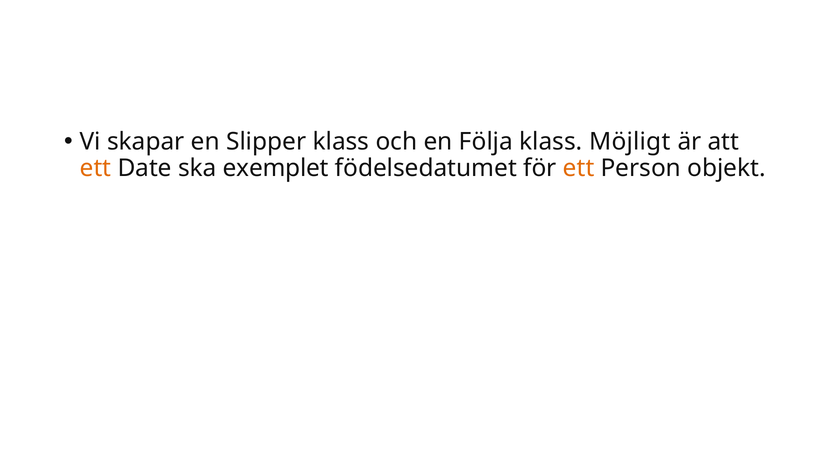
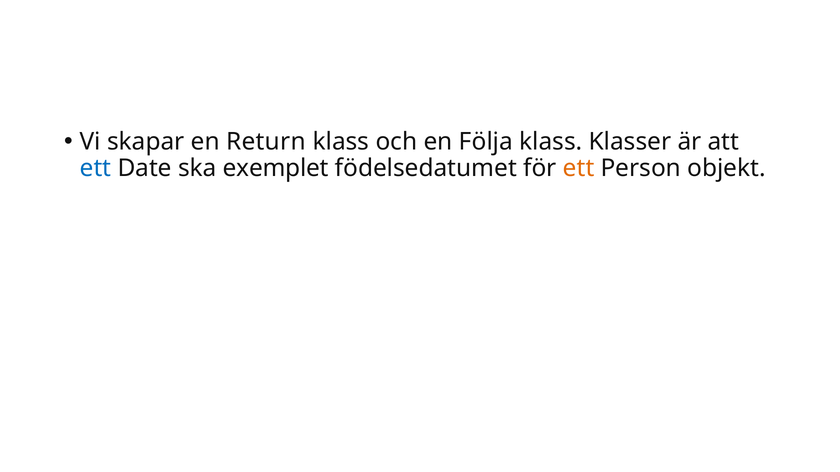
Slipper: Slipper -> Return
Möjligt: Möjligt -> Klasser
ett at (96, 168) colour: orange -> blue
